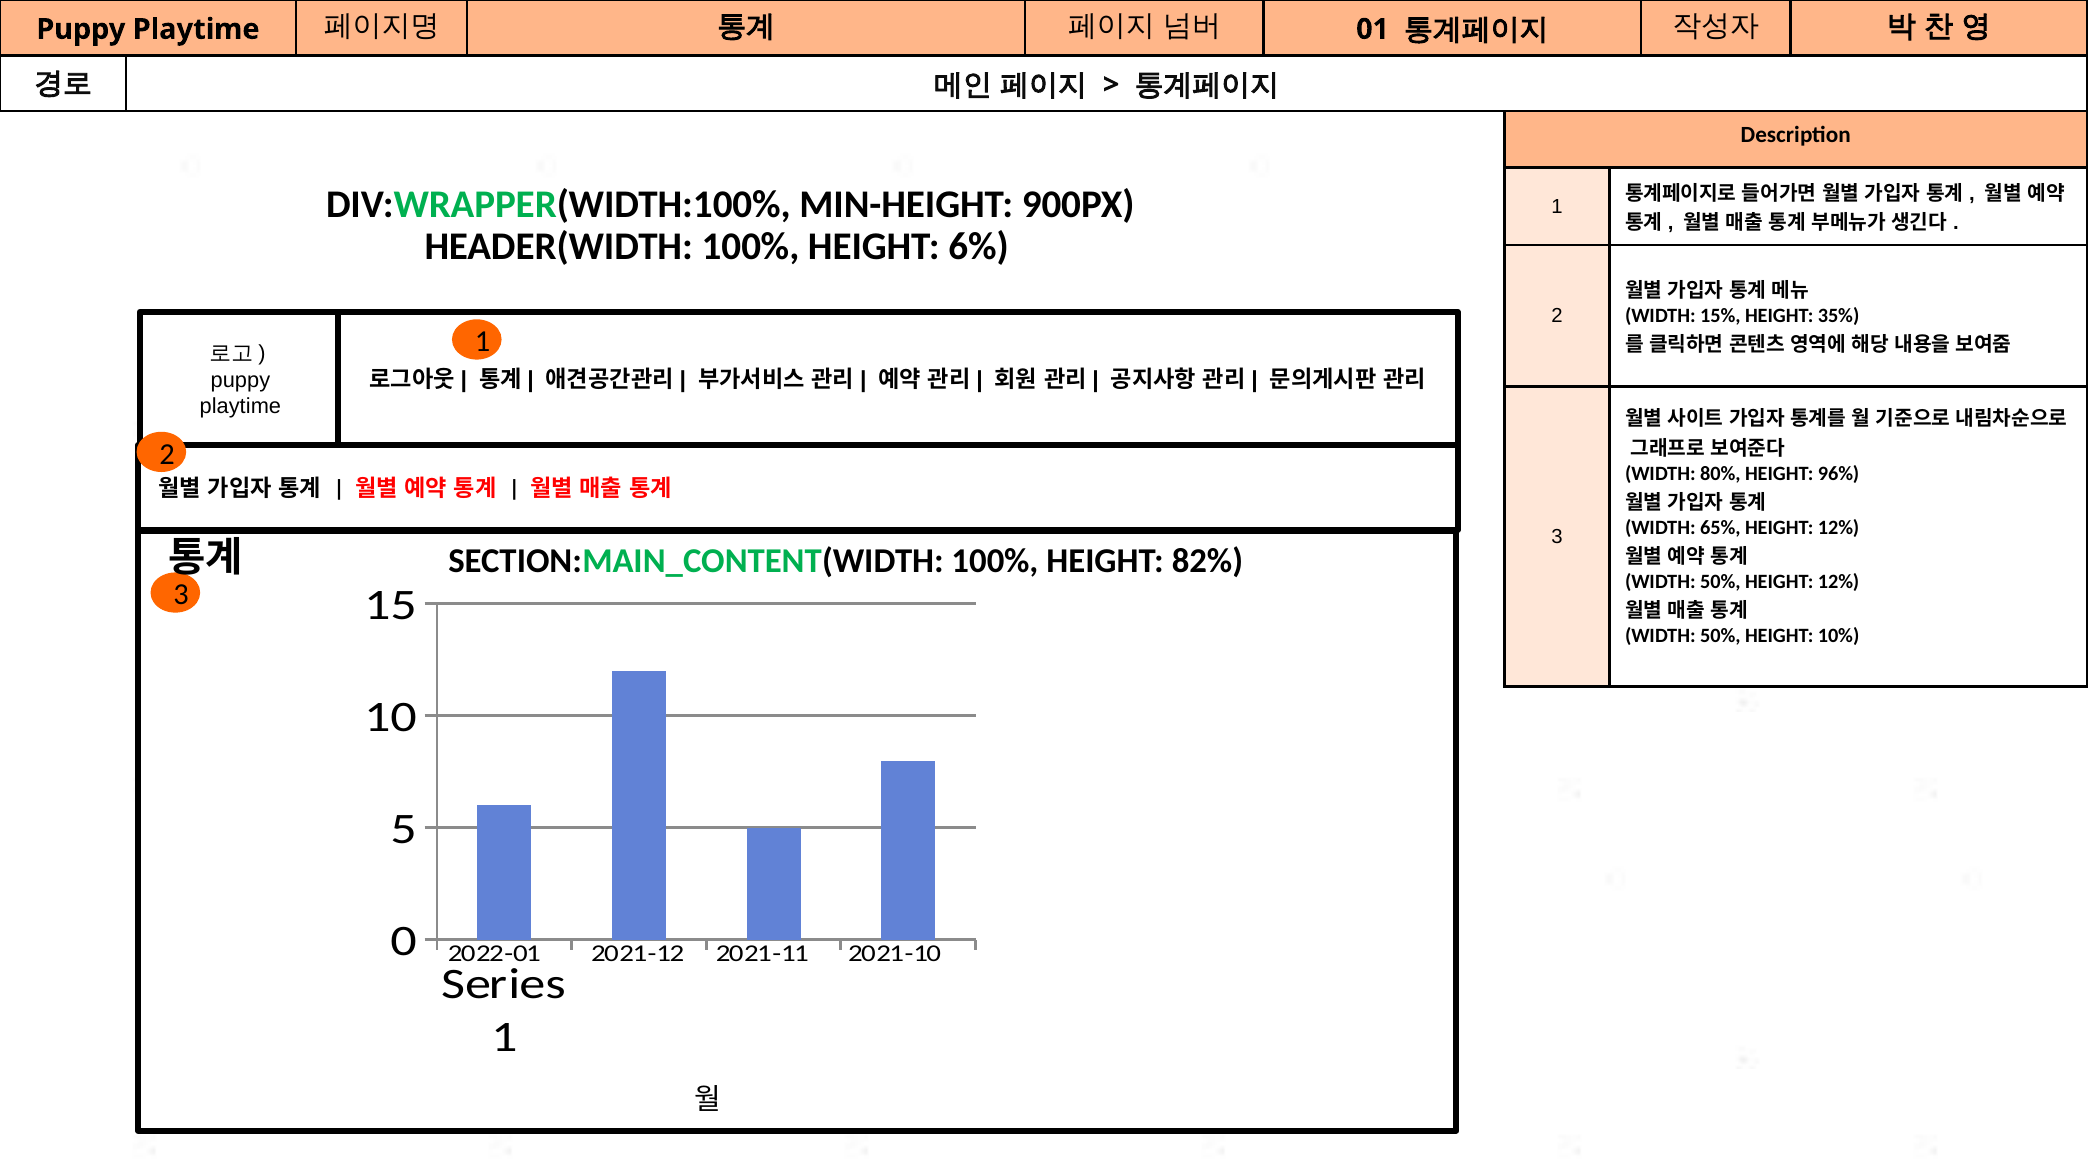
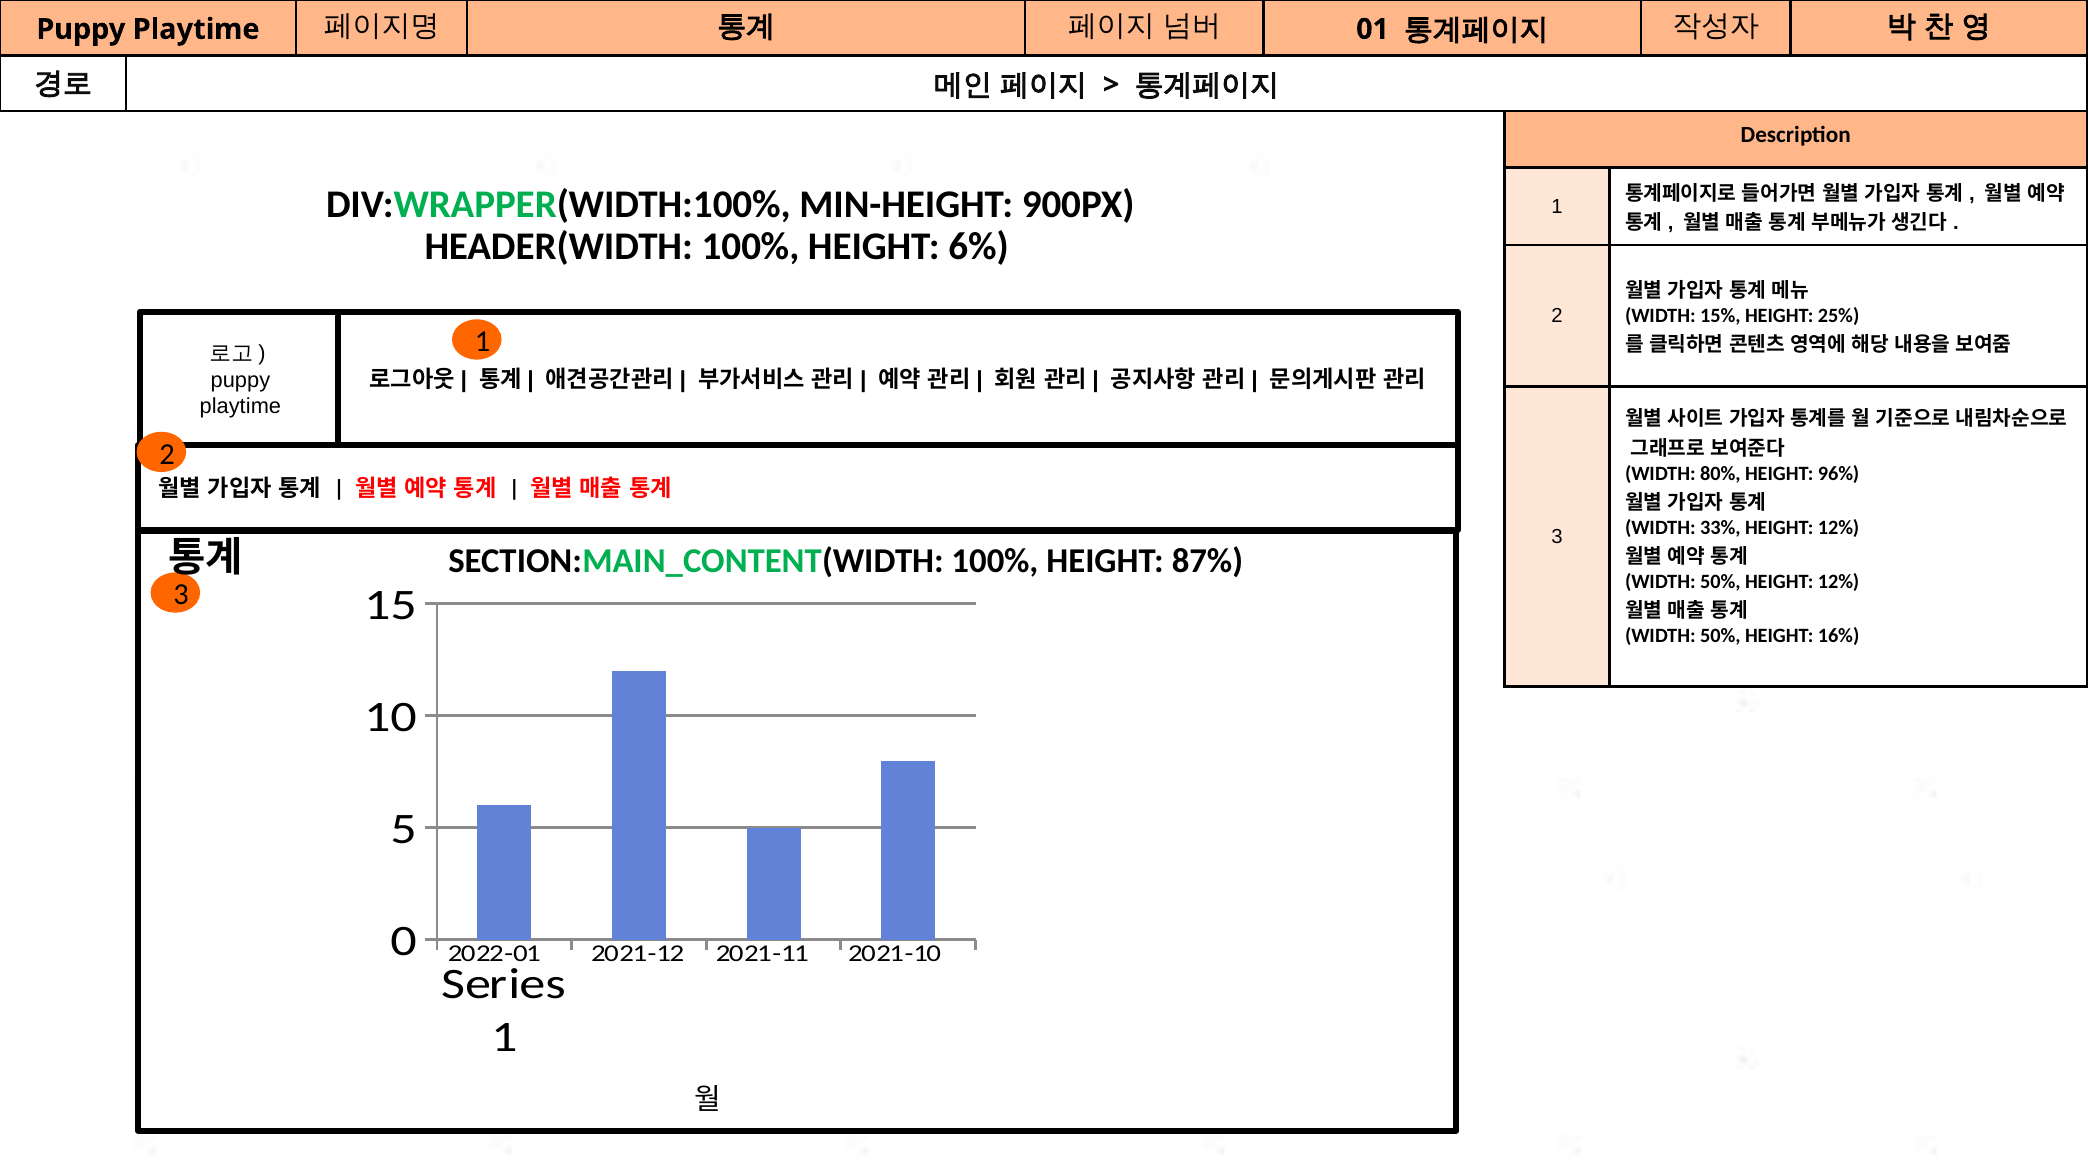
35%: 35% -> 25%
65%: 65% -> 33%
82%: 82% -> 87%
10%: 10% -> 16%
